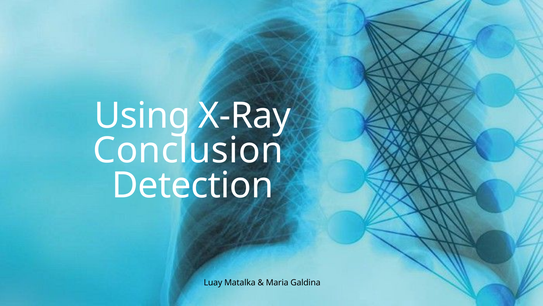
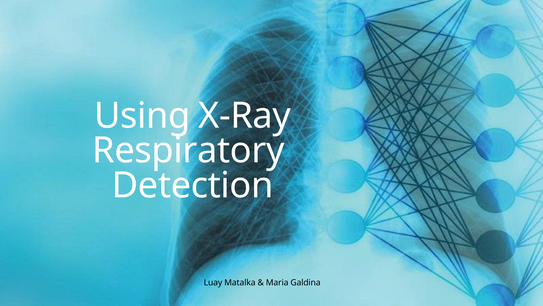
Conclusion: Conclusion -> Respiratory
